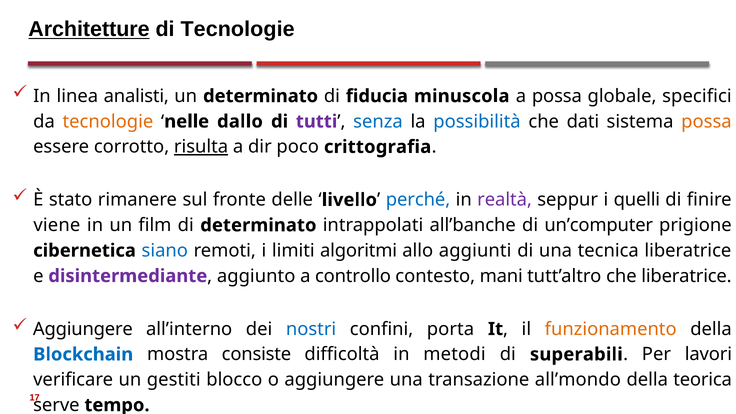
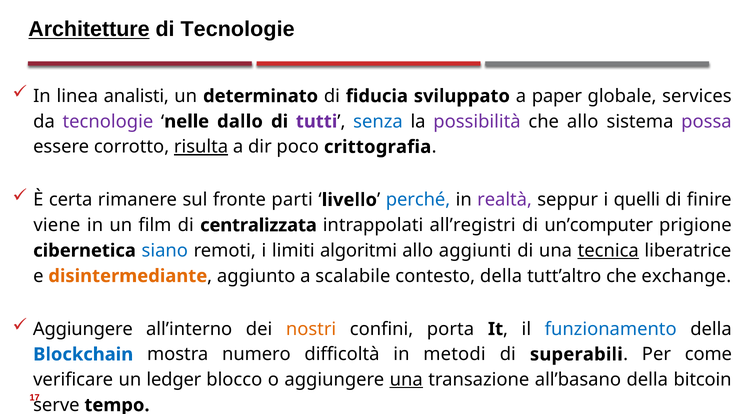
fiducia minuscola: minuscola -> sviluppato
a possa: possa -> paper
globale specifici: specifici -> services
tecnologie at (108, 121) colour: orange -> purple
possibilità colour: blue -> purple
che dati: dati -> allo
possa at (706, 121) colour: orange -> purple
stato: stato -> certa
delle: delle -> parti
di determinato: determinato -> centralizzata
all’banche: all’banche -> all’registri
tecnica underline: none -> present
disintermediante colour: purple -> orange
a controllo: controllo -> scalabile
contesto mani: mani -> della
che liberatrice: liberatrice -> exchange
nostri colour: blue -> orange
funzionamento colour: orange -> blue
consiste: consiste -> numero
Per lavori: lavori -> come
gestiti: gestiti -> ledger
una at (406, 380) underline: none -> present
all’mondo: all’mondo -> all’basano
della teorica: teorica -> bitcoin
